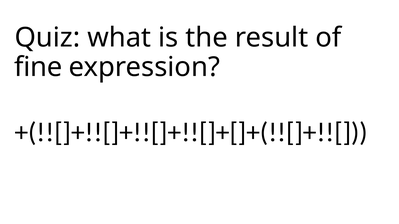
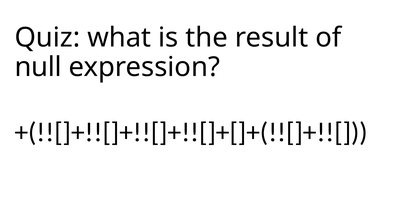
fine: fine -> null
